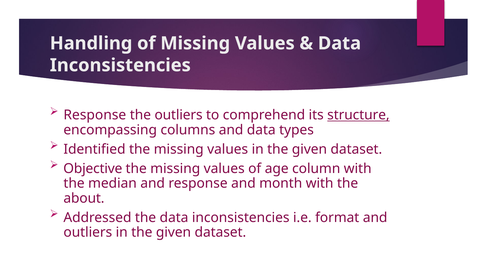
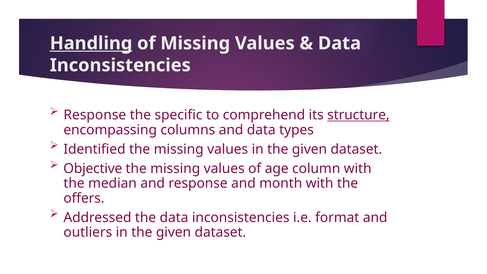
Handling underline: none -> present
the outliers: outliers -> specific
about: about -> offers
